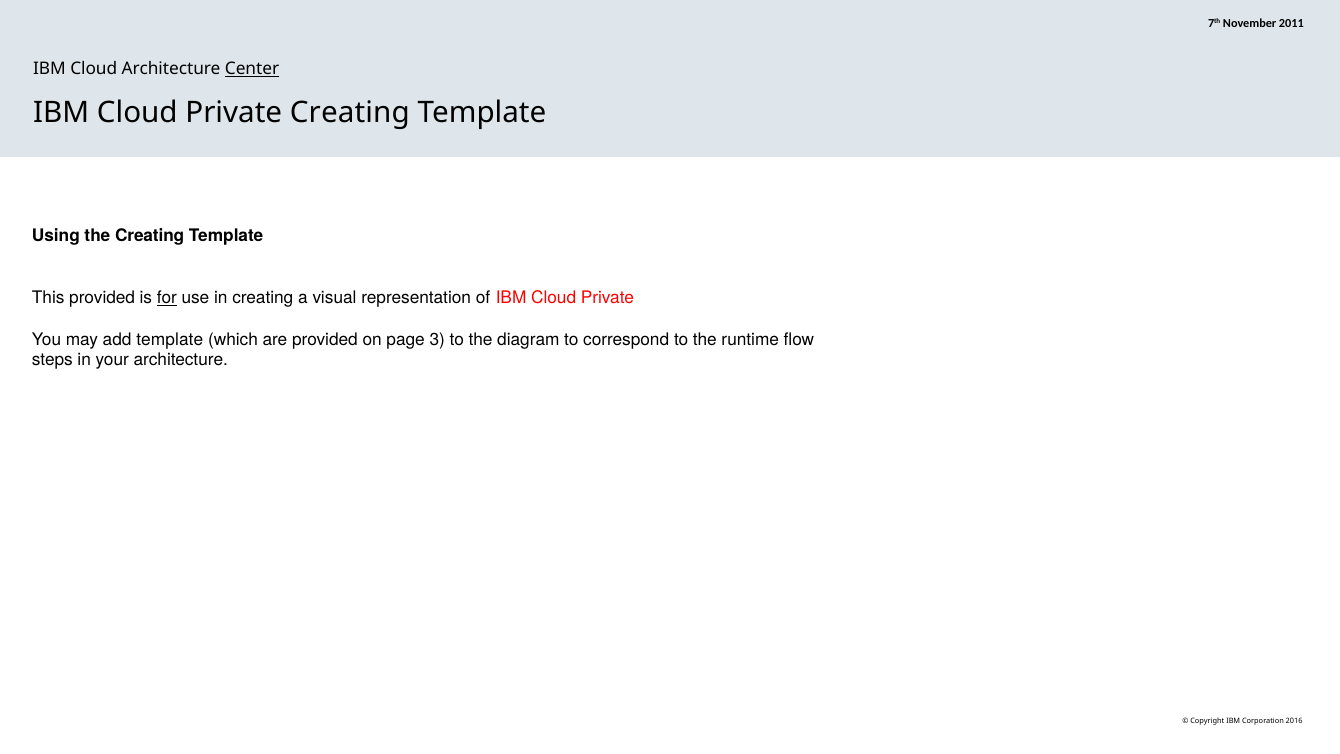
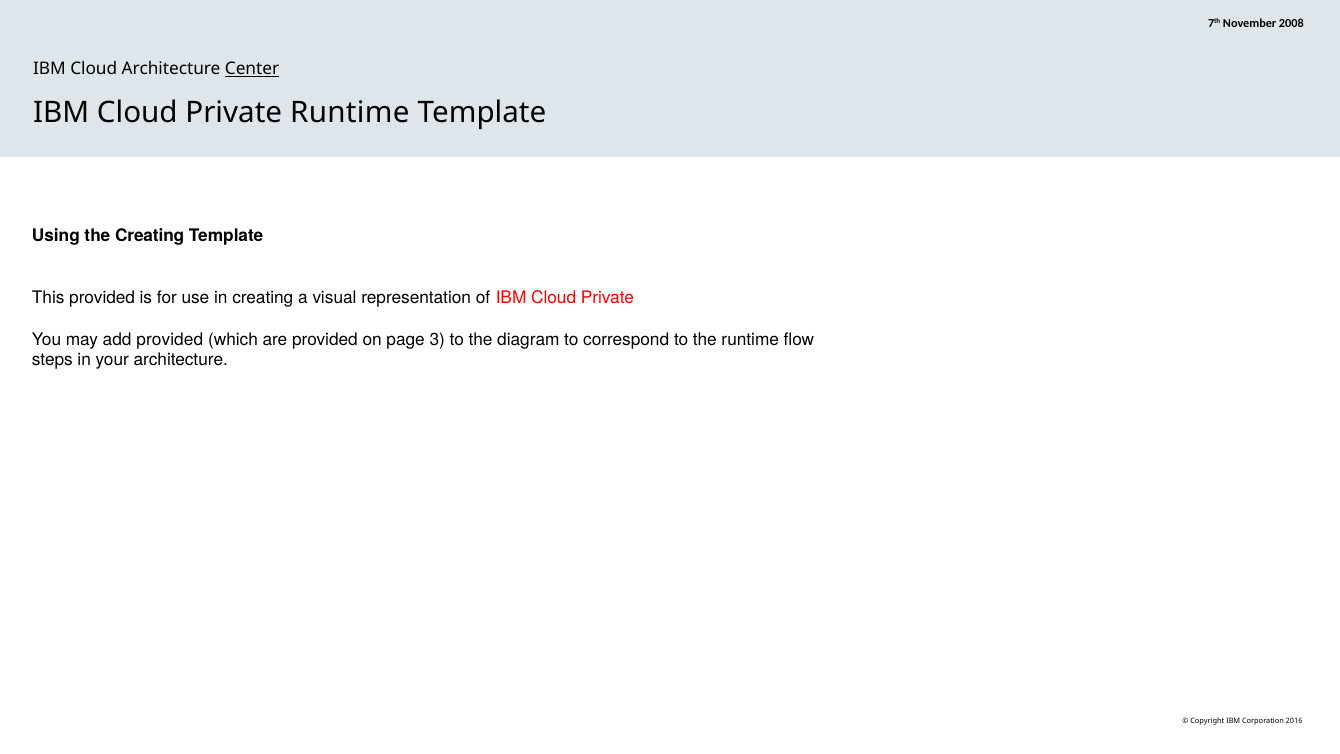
2011: 2011 -> 2008
Private Creating: Creating -> Runtime
for underline: present -> none
add template: template -> provided
